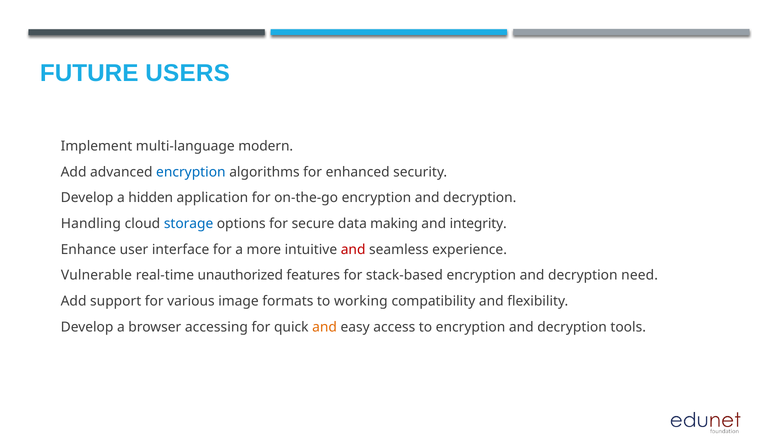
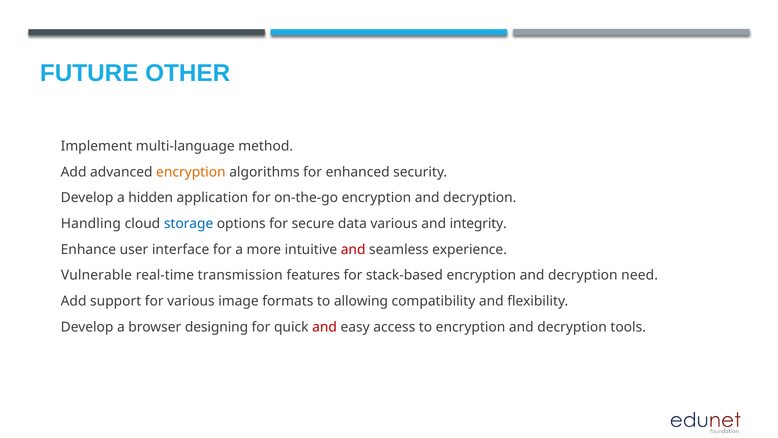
USERS: USERS -> OTHER
modern: modern -> method
encryption at (191, 172) colour: blue -> orange
data making: making -> various
unauthorized: unauthorized -> transmission
working: working -> allowing
accessing: accessing -> designing
and at (325, 327) colour: orange -> red
